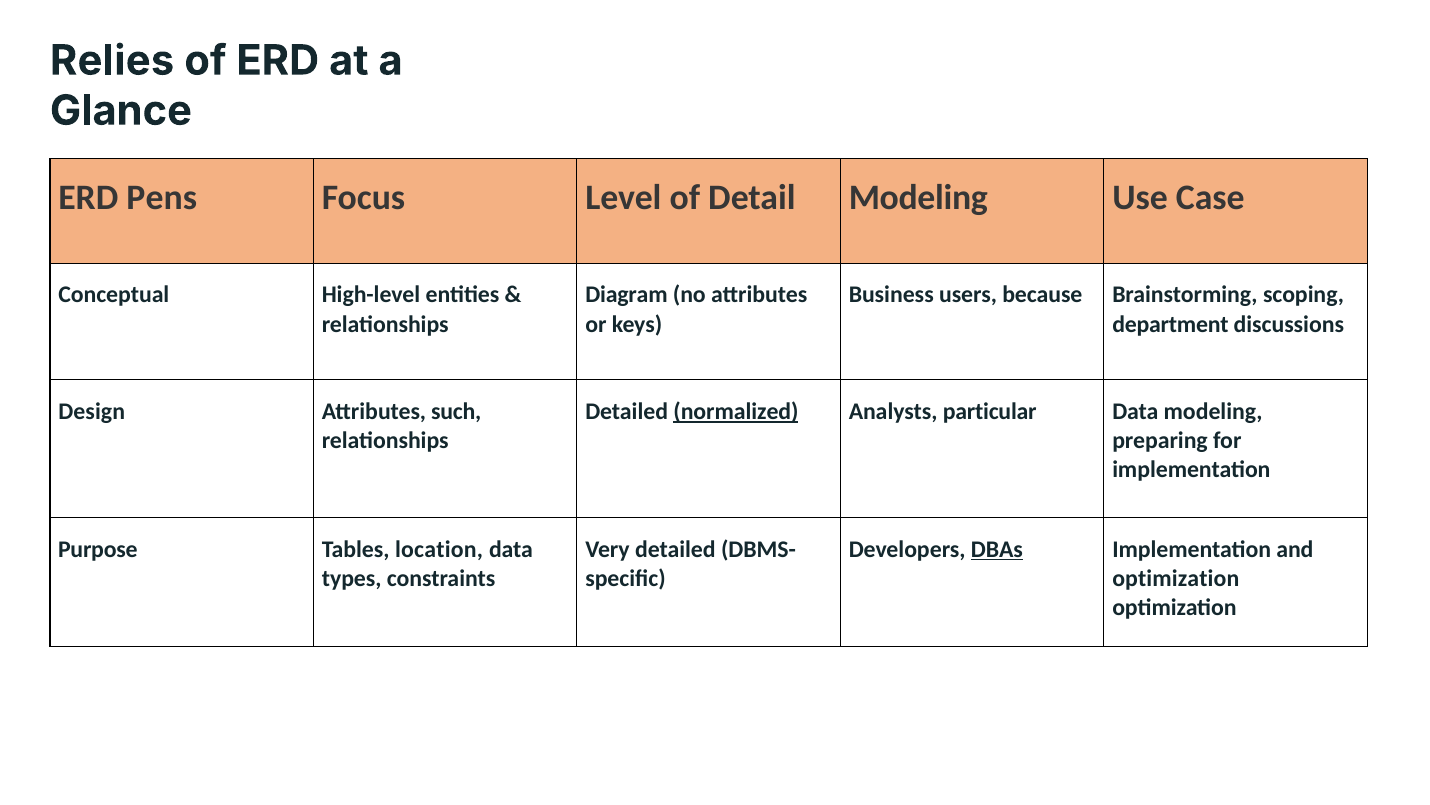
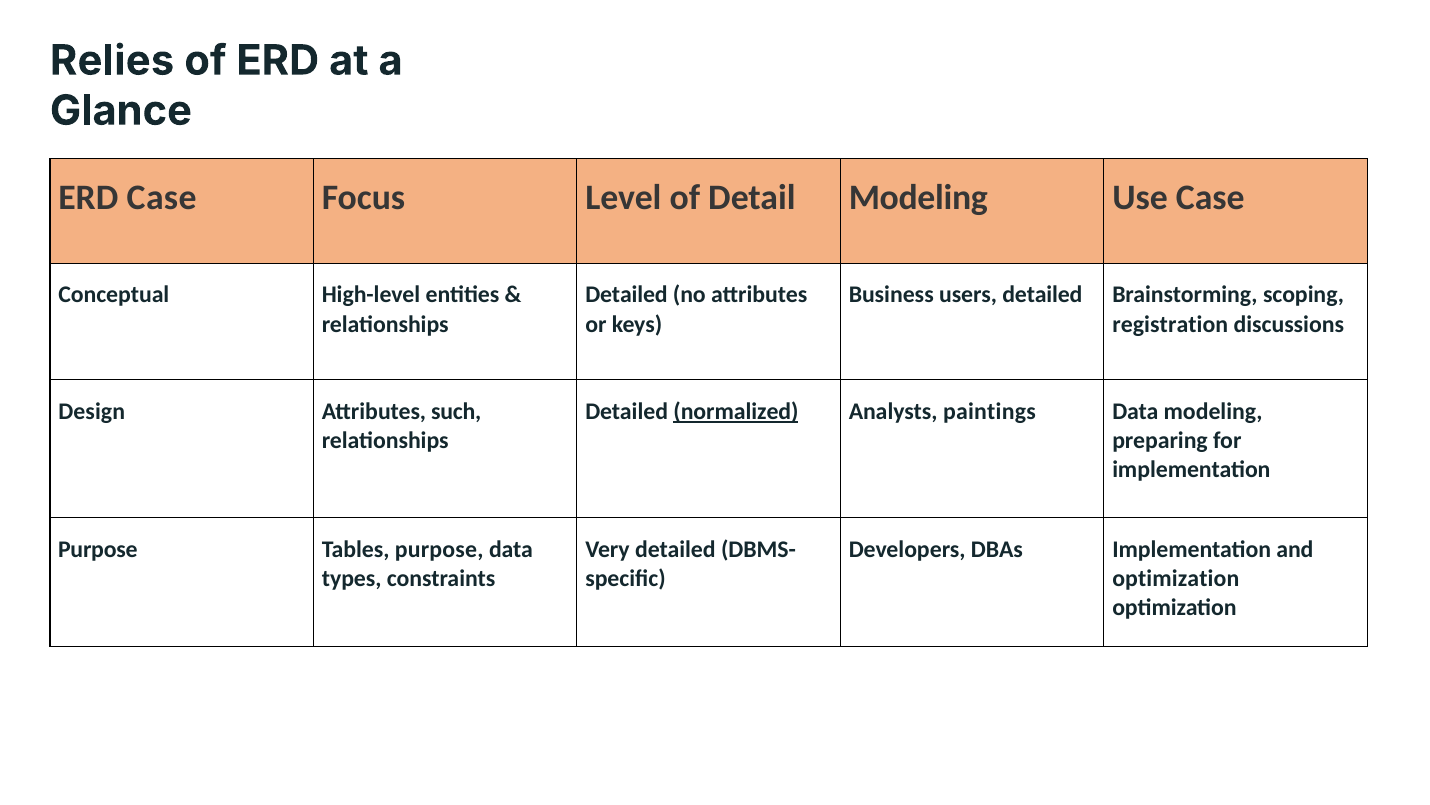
ERD Pens: Pens -> Case
Diagram at (626, 295): Diagram -> Detailed
users because: because -> detailed
department: department -> registration
particular: particular -> paintings
Tables location: location -> purpose
DBAs underline: present -> none
